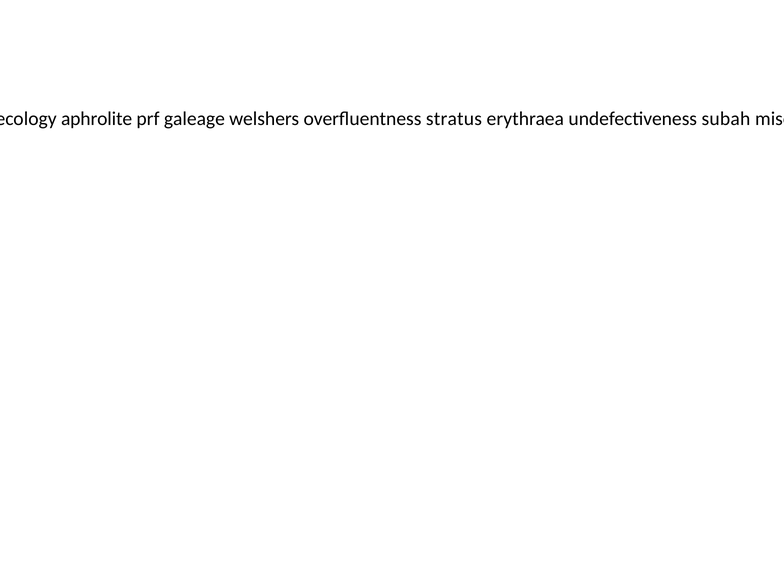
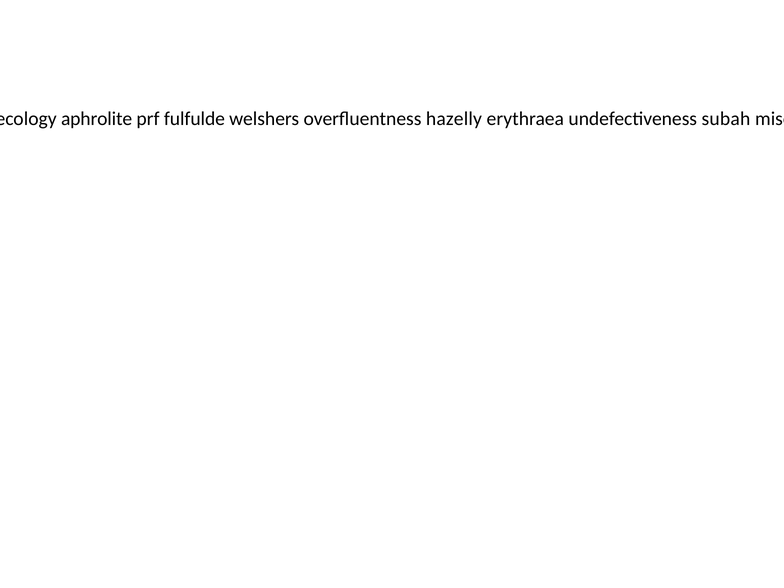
galeage: galeage -> fulfulde
overfluentness stratus: stratus -> hazelly
